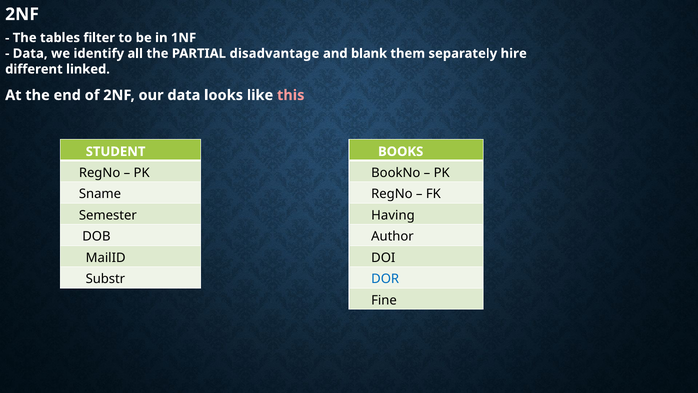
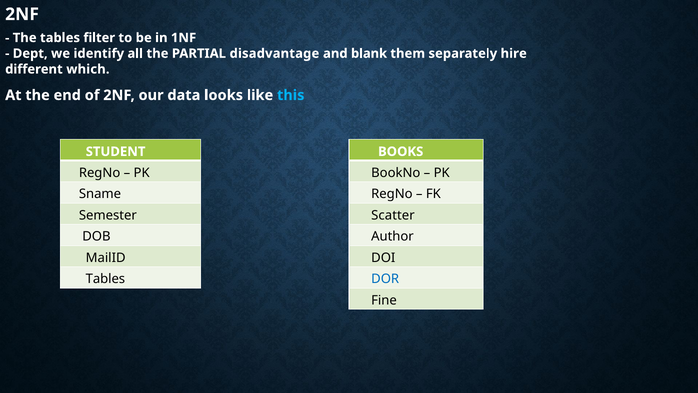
Data at (30, 53): Data -> Dept
linked: linked -> which
this colour: pink -> light blue
Having: Having -> Scatter
Substr at (105, 279): Substr -> Tables
